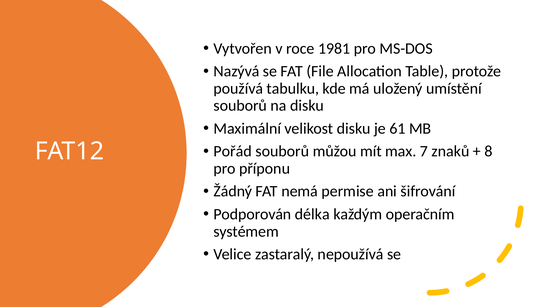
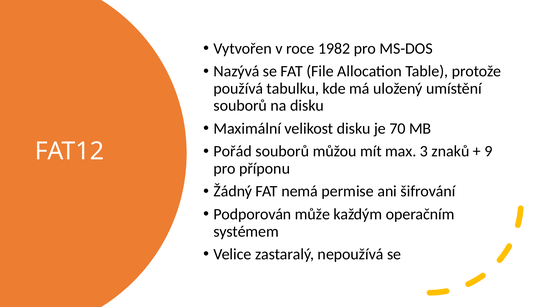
1981: 1981 -> 1982
61: 61 -> 70
7: 7 -> 3
8: 8 -> 9
délka: délka -> může
